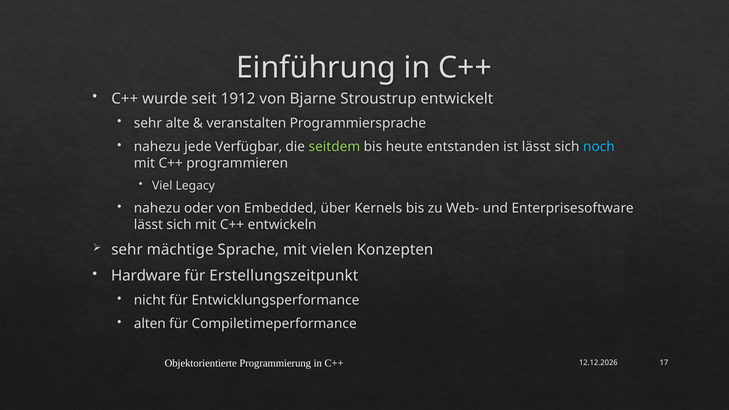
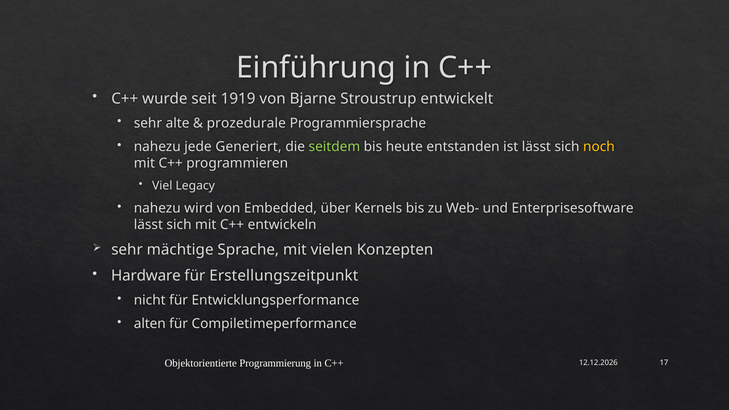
1912: 1912 -> 1919
veranstalten: veranstalten -> prozedurale
Verfügbar: Verfügbar -> Generiert
noch colour: light blue -> yellow
oder: oder -> wird
